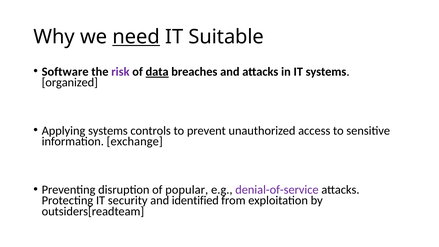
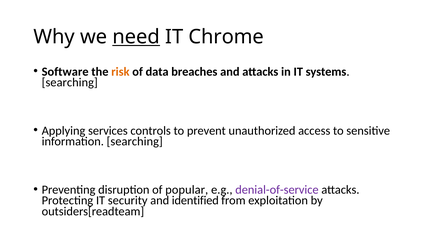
Suitable: Suitable -> Chrome
risk colour: purple -> orange
data underline: present -> none
organized at (70, 83): organized -> searching
Applying systems: systems -> services
information exchange: exchange -> searching
